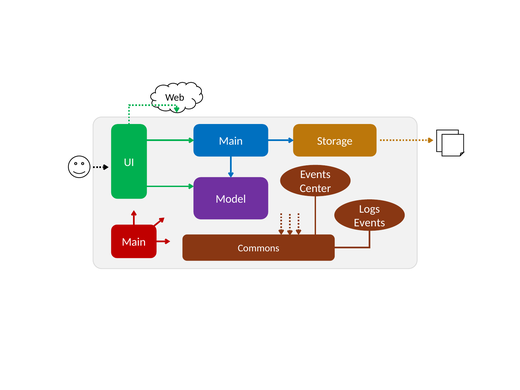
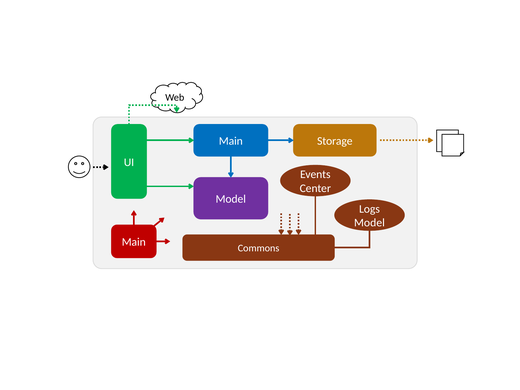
Events at (369, 223): Events -> Model
